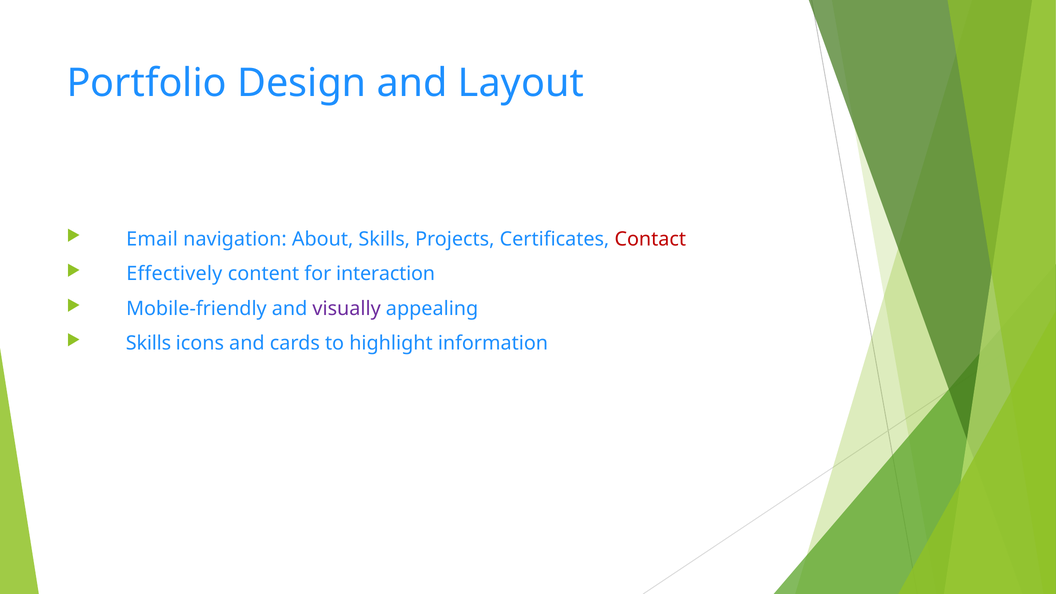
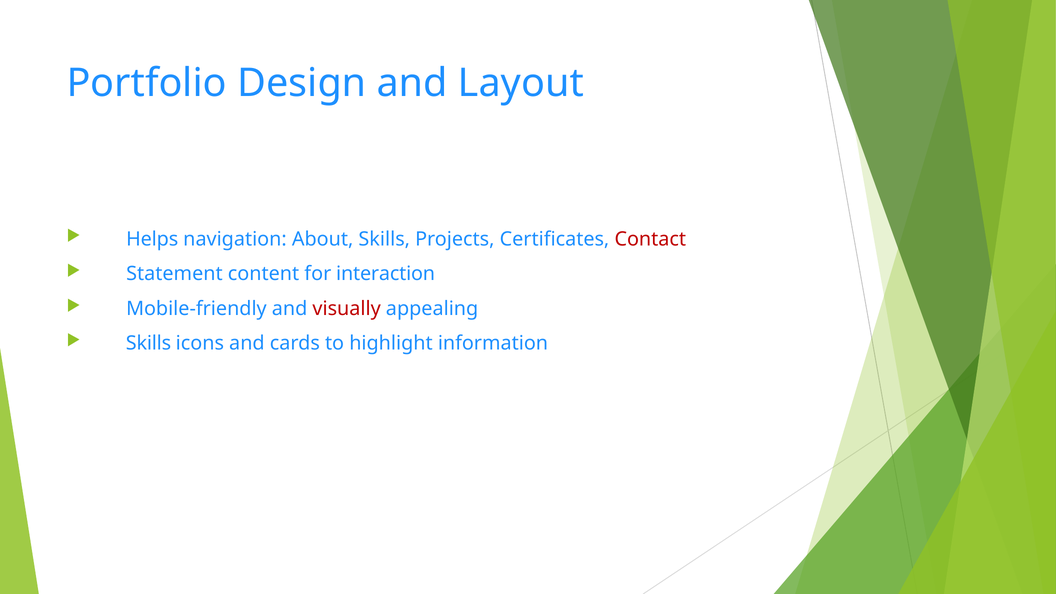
Email: Email -> Helps
Effectively: Effectively -> Statement
visually colour: purple -> red
